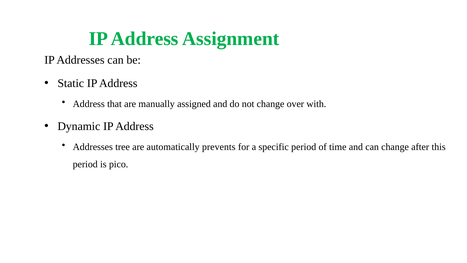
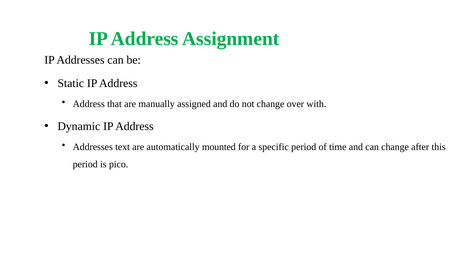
tree: tree -> text
prevents: prevents -> mounted
